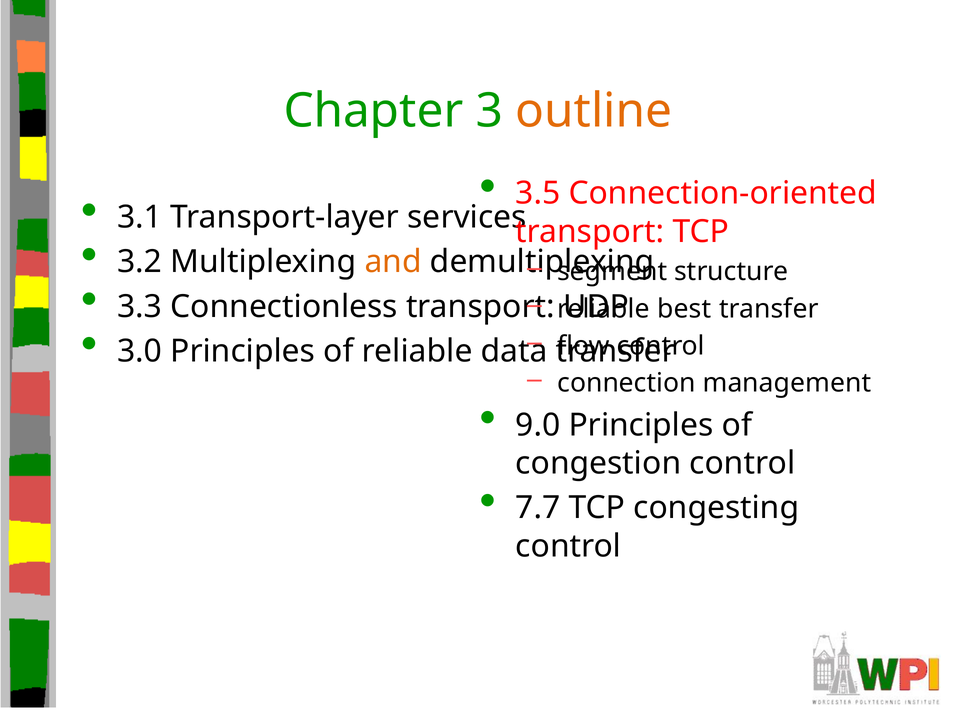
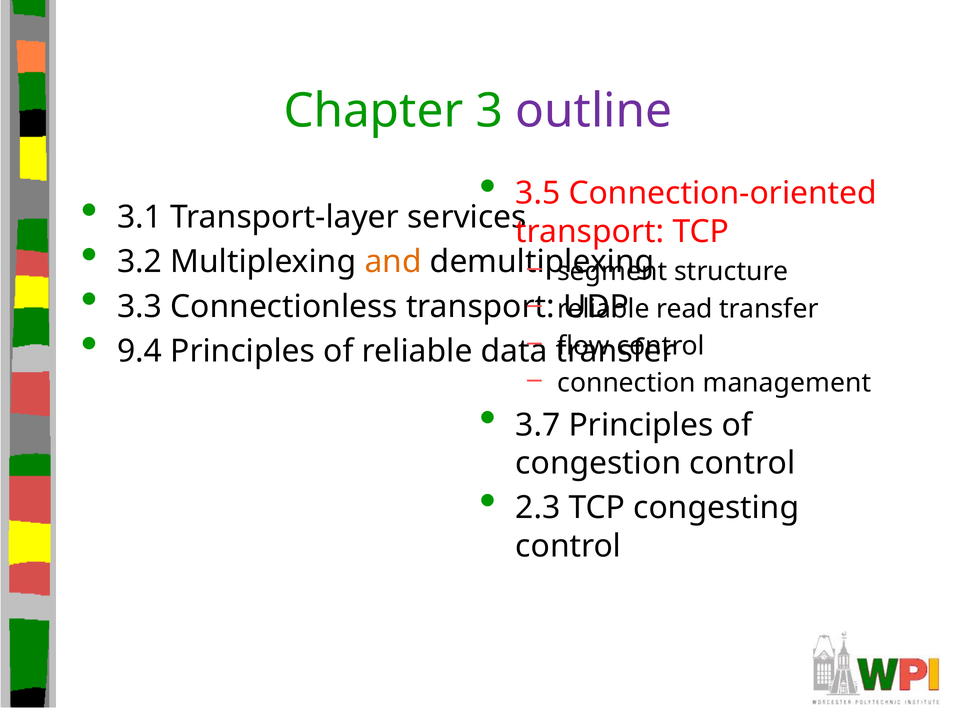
outline colour: orange -> purple
best: best -> read
3.0: 3.0 -> 9.4
9.0: 9.0 -> 3.7
7.7: 7.7 -> 2.3
